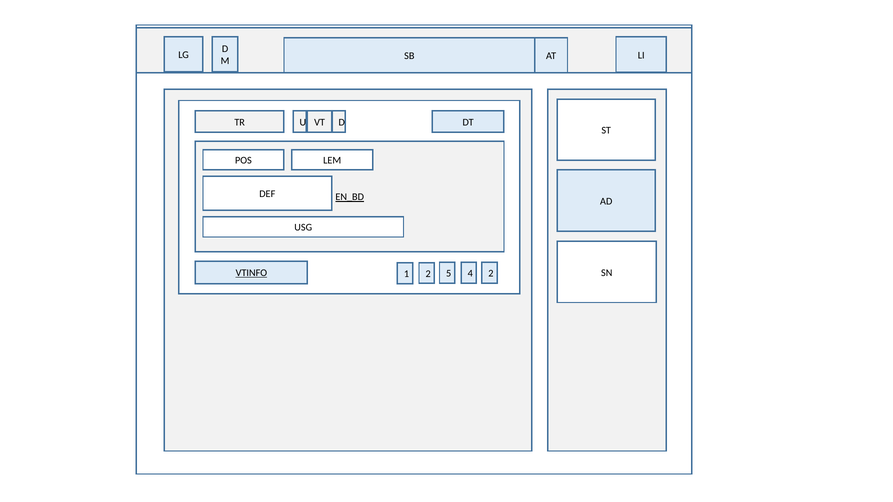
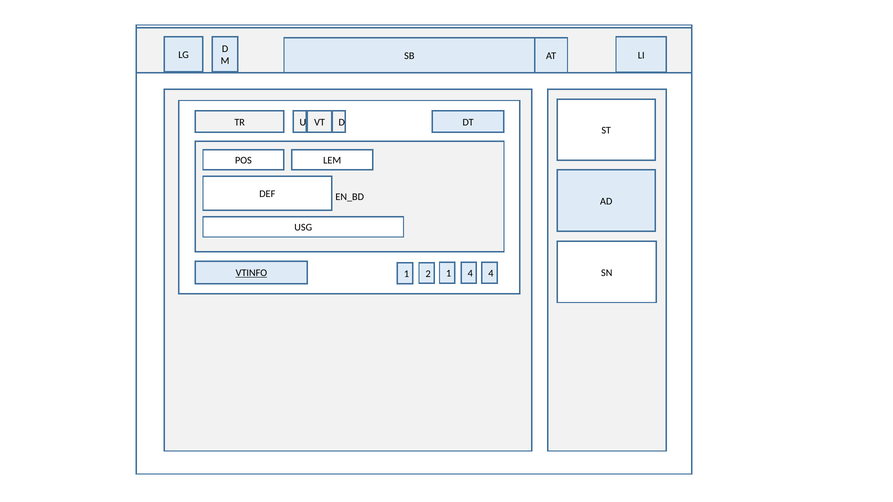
EN_BD underline: present -> none
2 5: 5 -> 1
4 2: 2 -> 4
